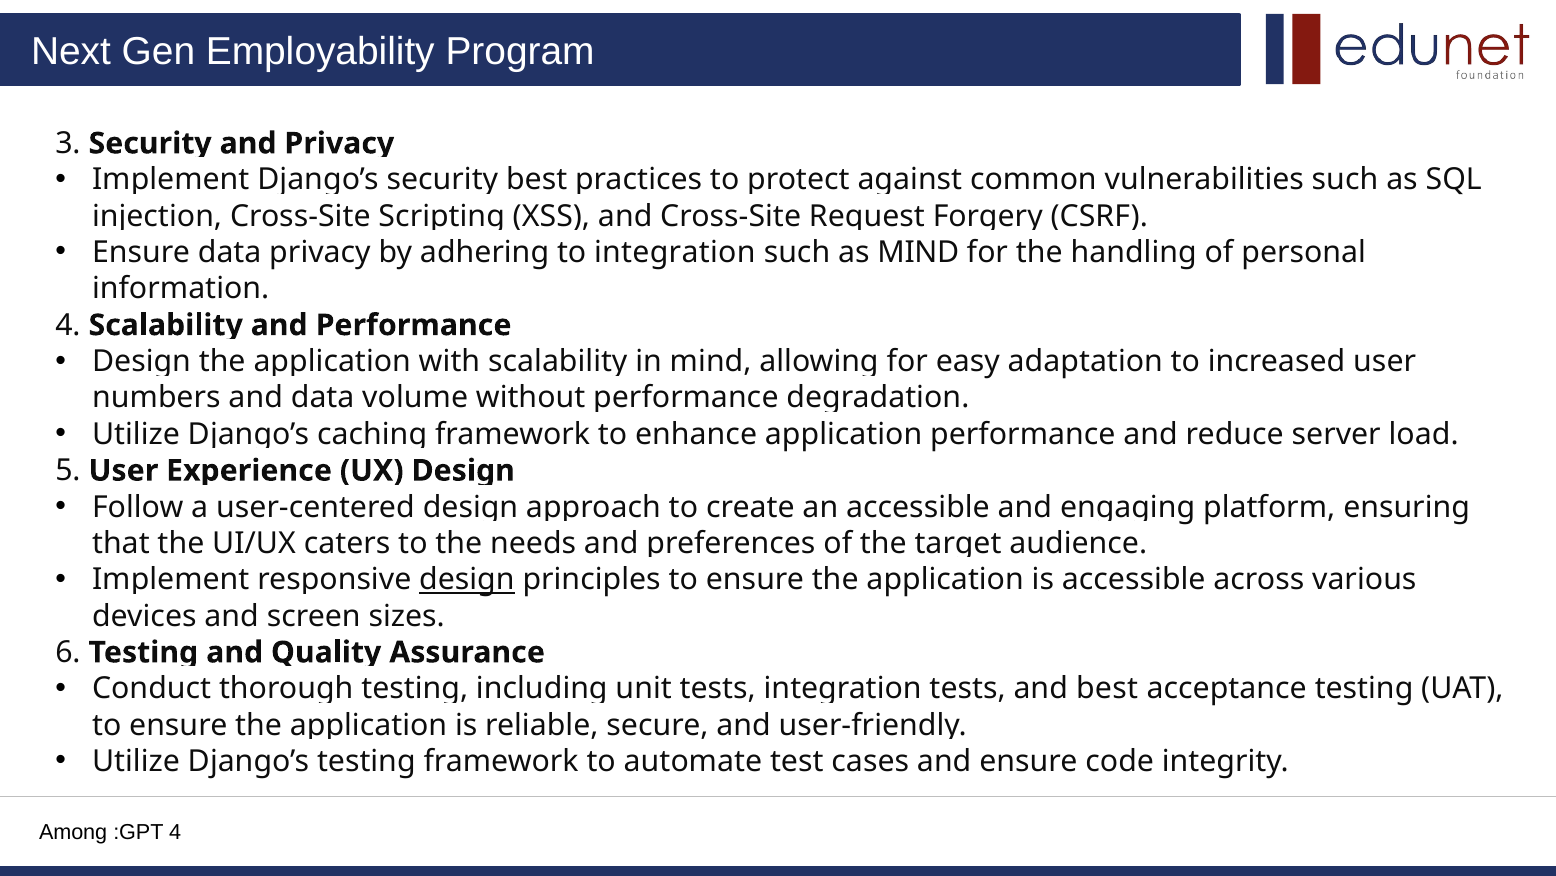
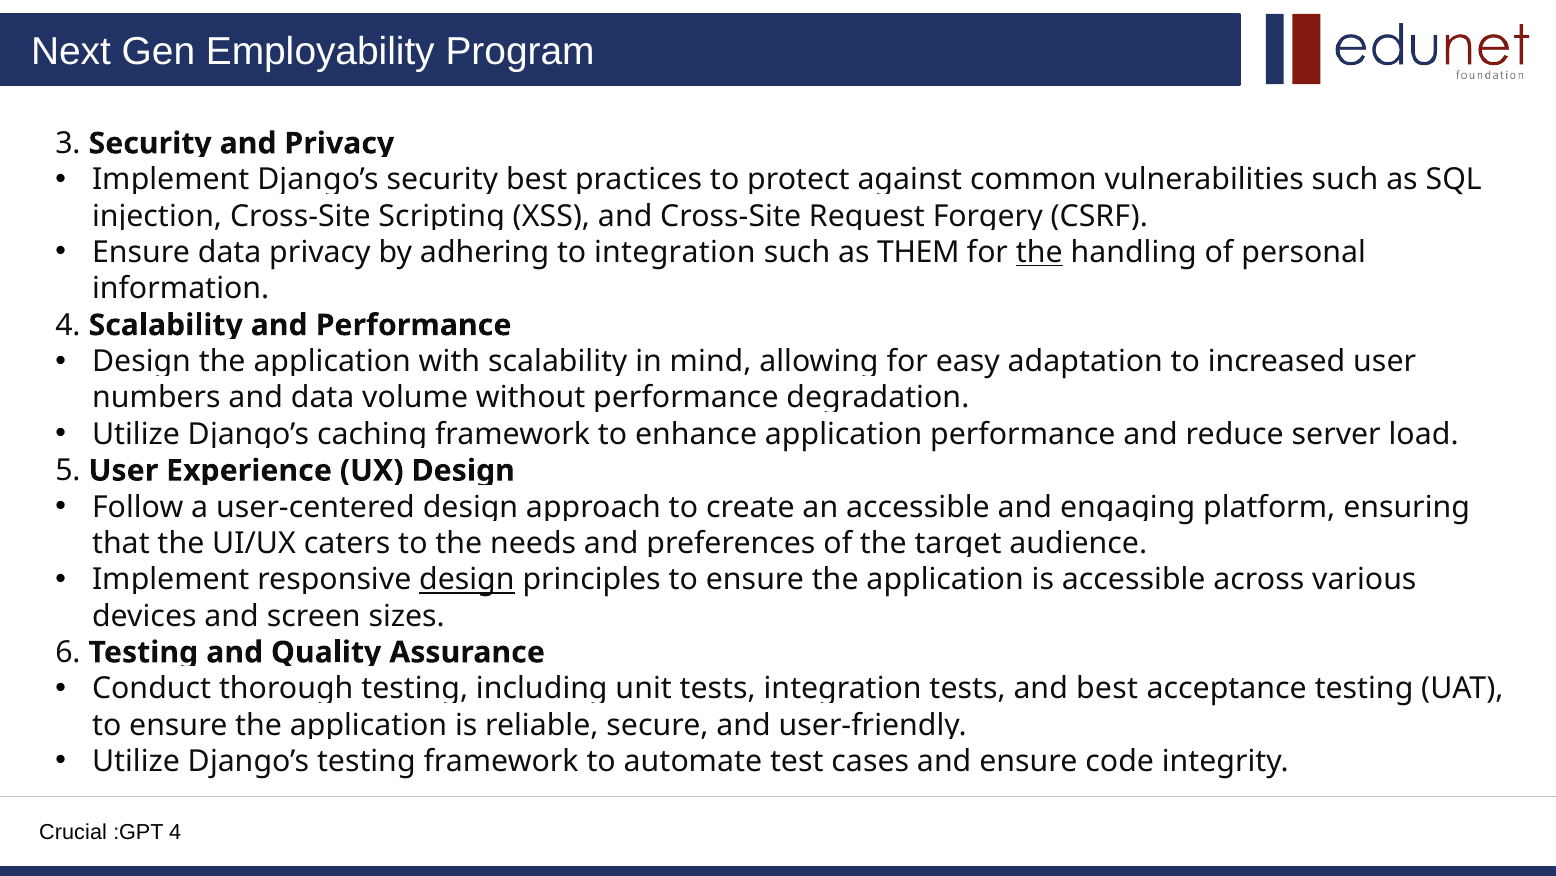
as MIND: MIND -> THEM
the at (1039, 252) underline: none -> present
Among: Among -> Crucial
